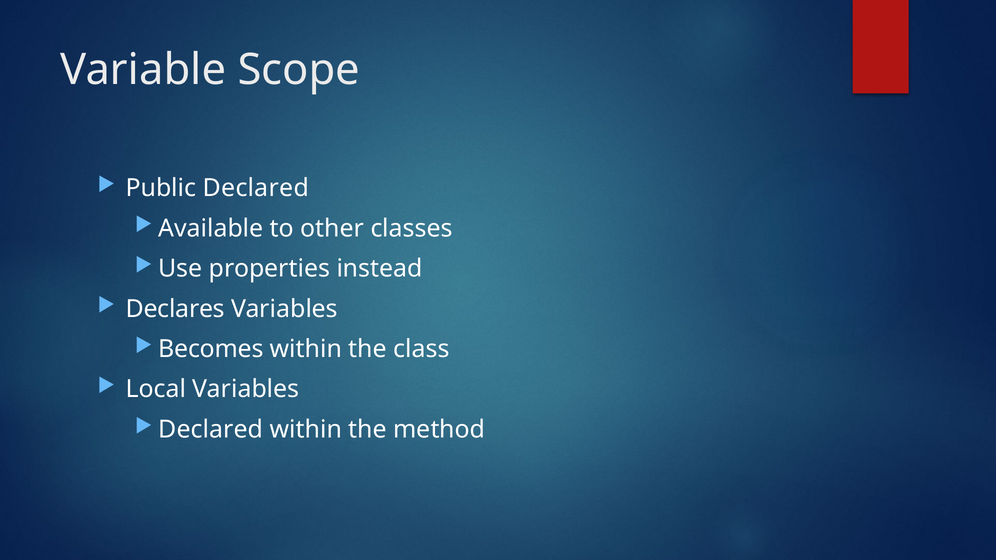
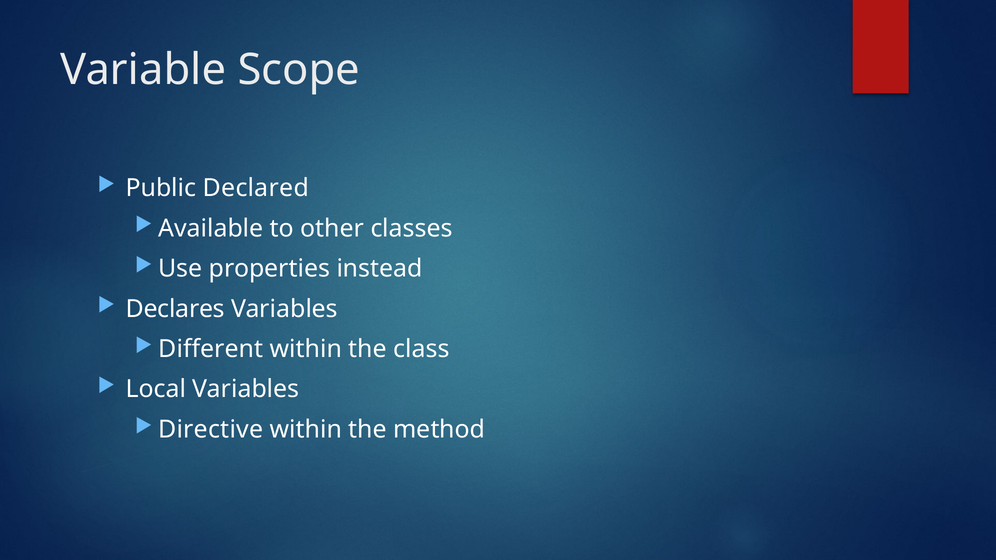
Becomes: Becomes -> Different
Declared at (211, 430): Declared -> Directive
